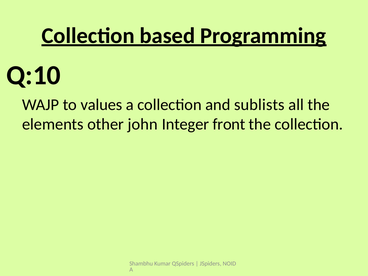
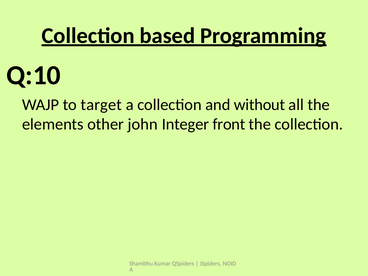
values: values -> target
sublists: sublists -> without
